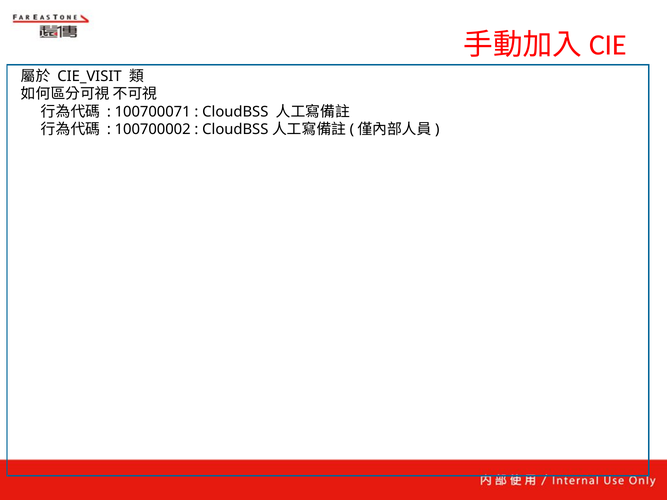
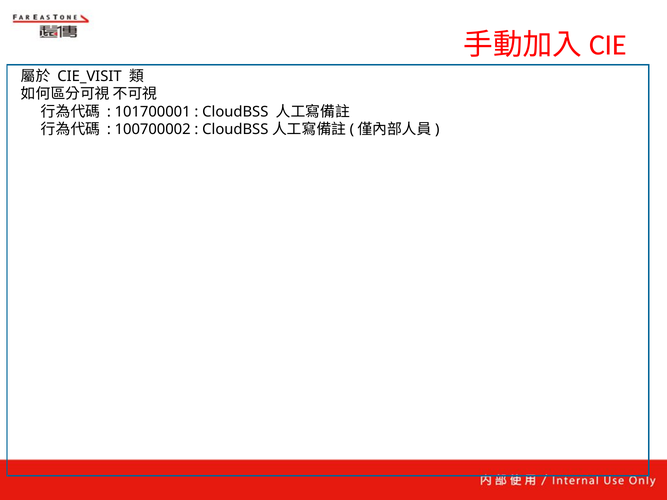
100700071: 100700071 -> 101700001
